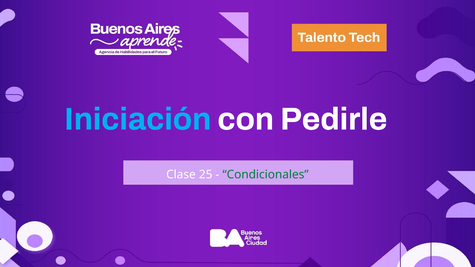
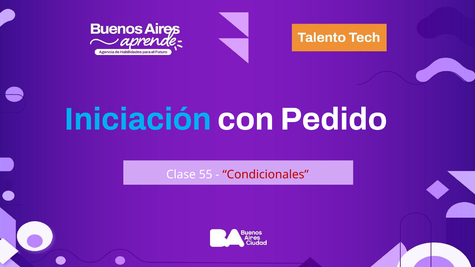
Pedirle: Pedirle -> Pedido
25: 25 -> 55
Condicionales colour: green -> red
